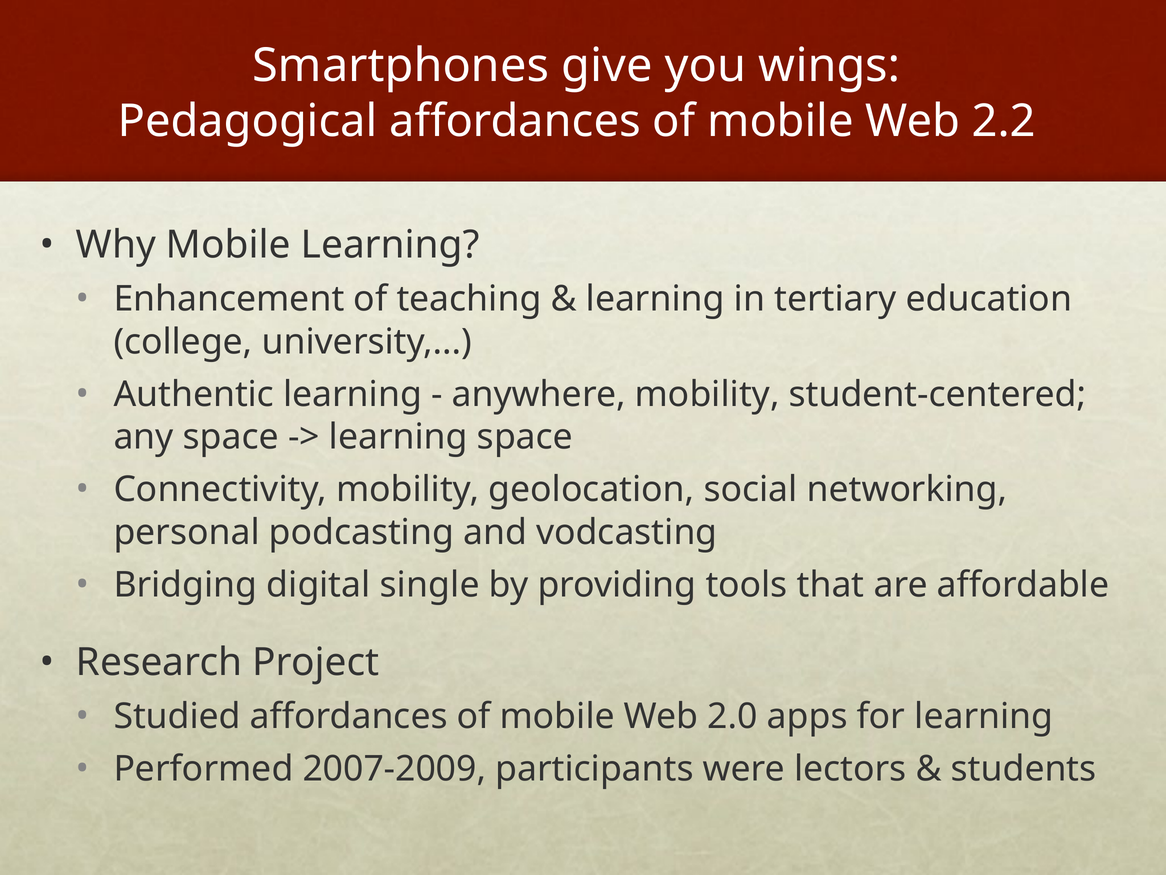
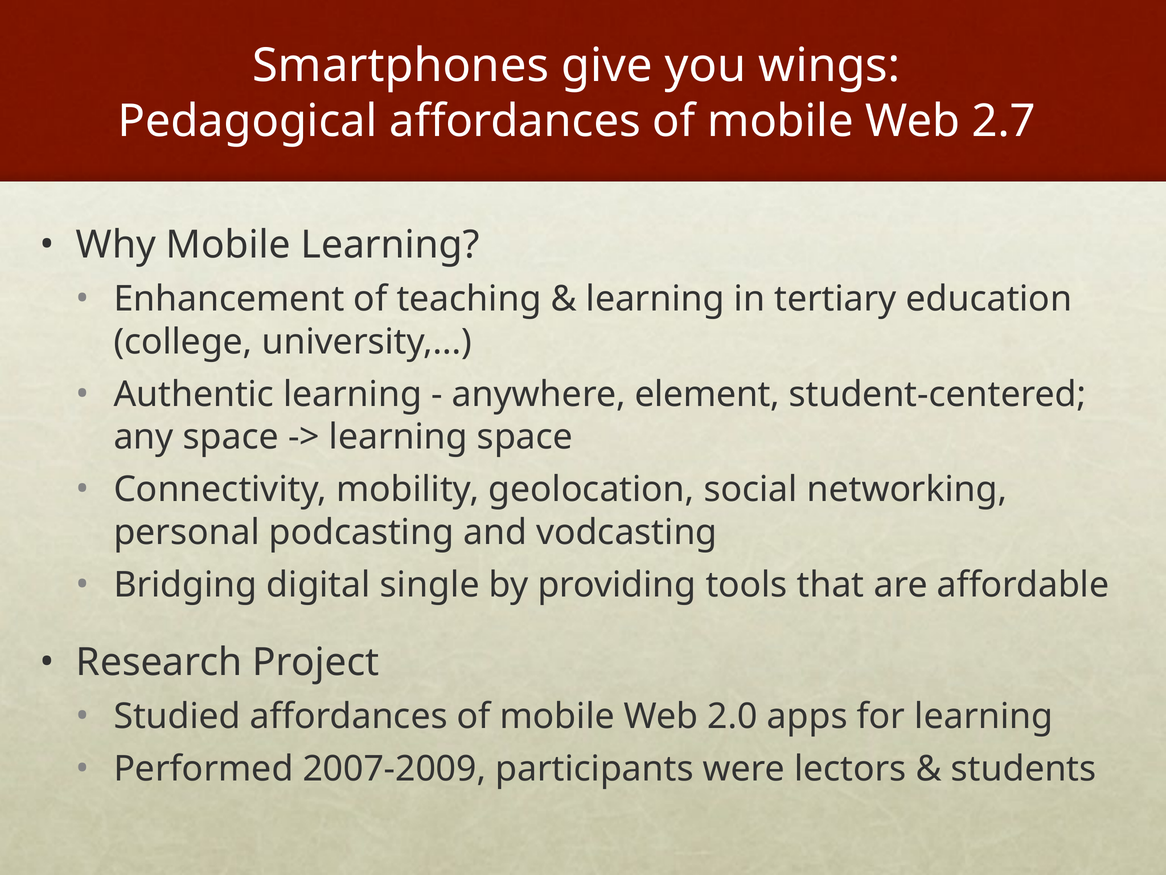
2.2: 2.2 -> 2.7
anywhere mobility: mobility -> element
